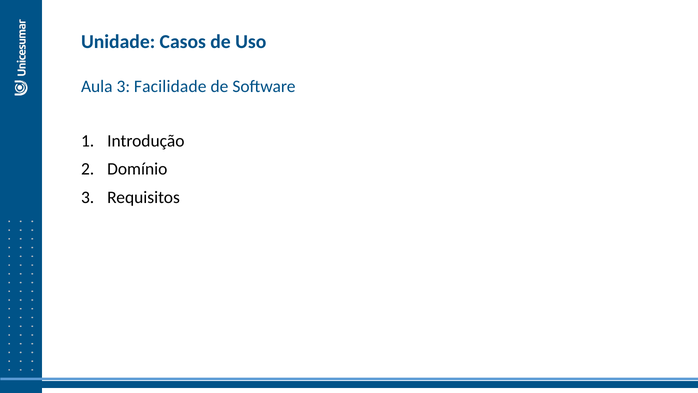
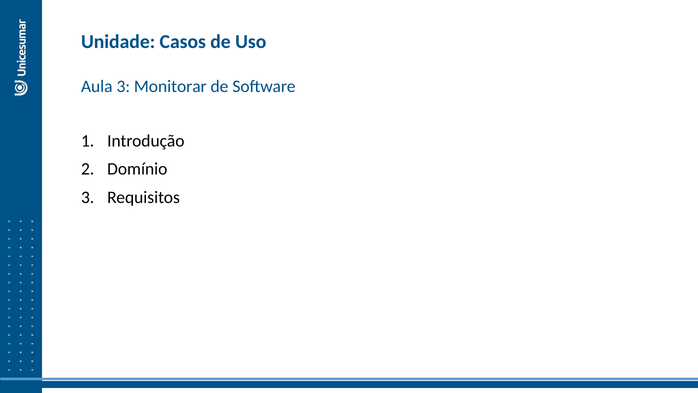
Facilidade: Facilidade -> Monitorar
